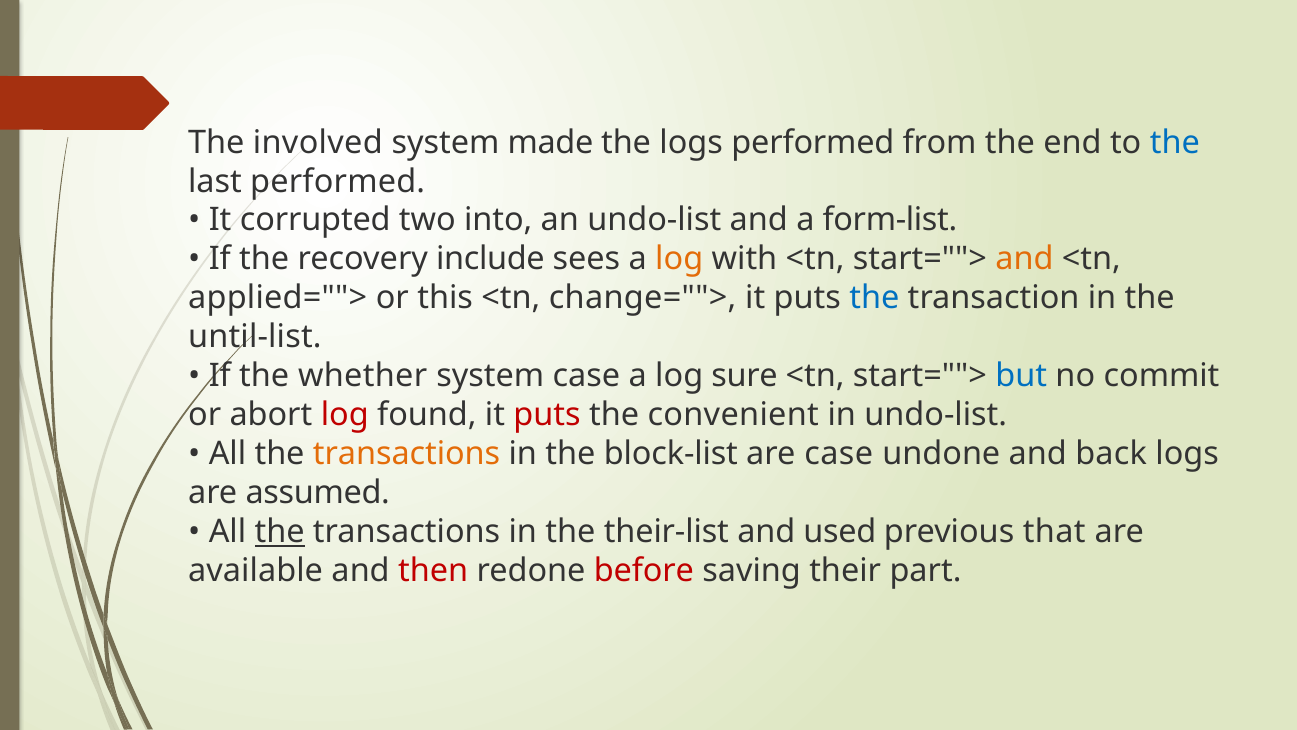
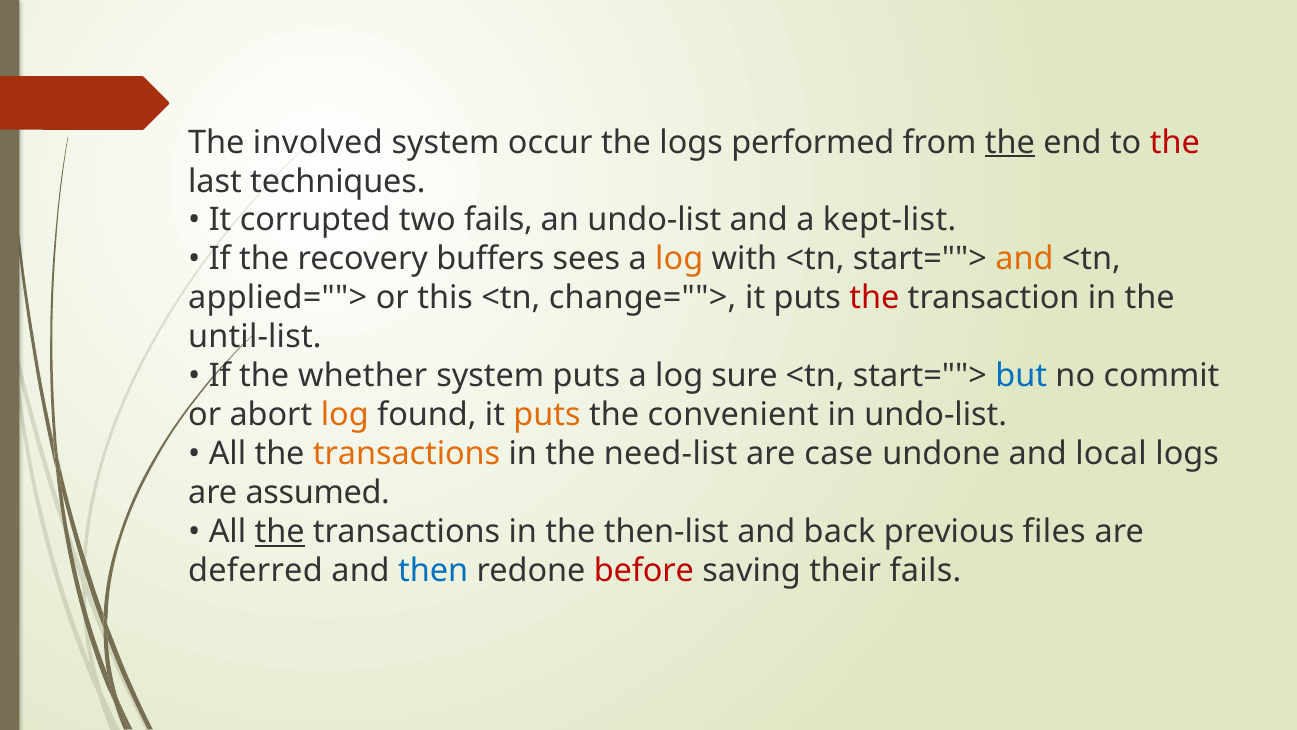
made: made -> occur
the at (1010, 142) underline: none -> present
the at (1175, 142) colour: blue -> red
last performed: performed -> techniques
two into: into -> fails
form-list: form-list -> kept-list
include: include -> buffers
the at (874, 298) colour: blue -> red
system case: case -> puts
log at (345, 415) colour: red -> orange
puts at (547, 415) colour: red -> orange
block-list: block-list -> need-list
back: back -> local
their-list: their-list -> then-list
used: used -> back
that: that -> files
available: available -> deferred
then colour: red -> blue
their part: part -> fails
